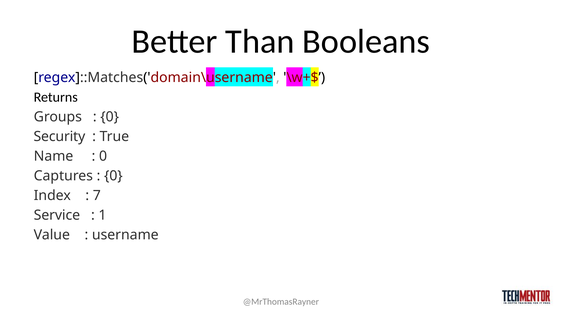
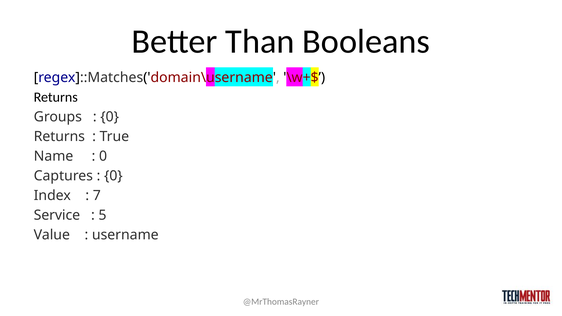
Security at (59, 137): Security -> Returns
1: 1 -> 5
